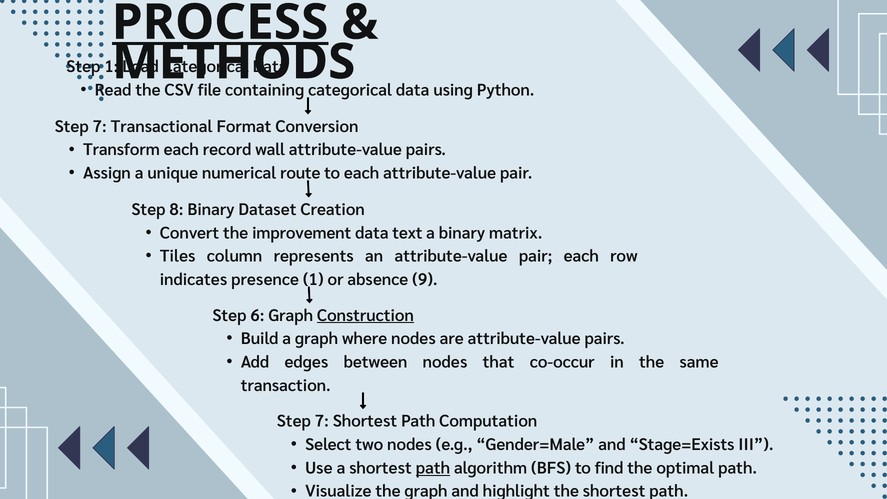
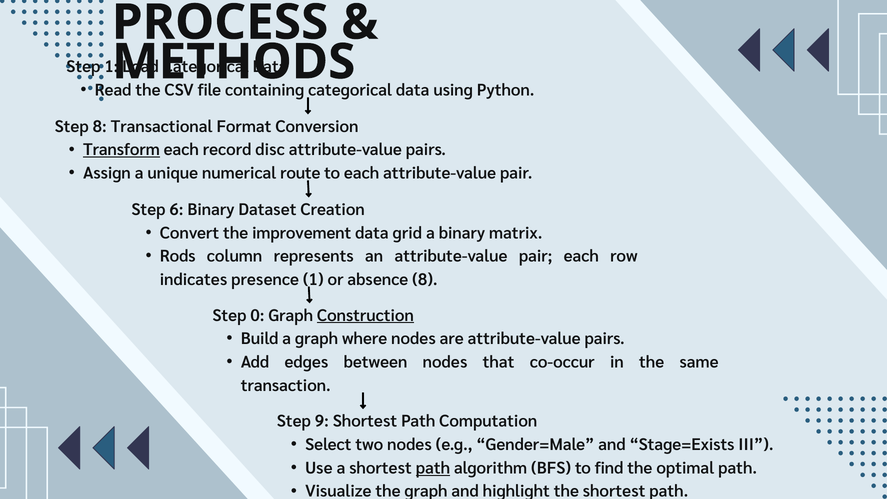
PROCESS underline: present -> none
7 at (100, 127): 7 -> 8
Transform underline: none -> present
wall: wall -> disc
8: 8 -> 6
text: text -> grid
Tiles: Tiles -> Rods
absence 9: 9 -> 8
6: 6 -> 0
7 at (322, 421): 7 -> 9
